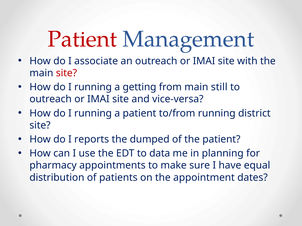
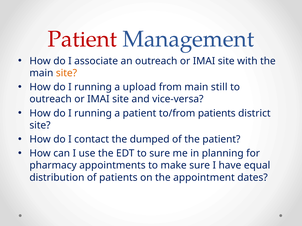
site at (66, 73) colour: red -> orange
getting: getting -> upload
to/from running: running -> patients
reports: reports -> contact
to data: data -> sure
